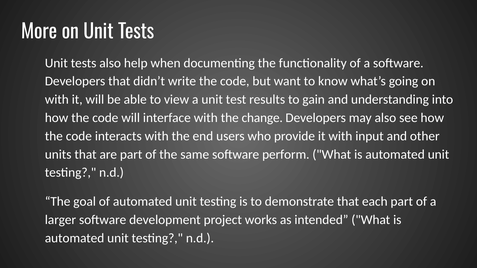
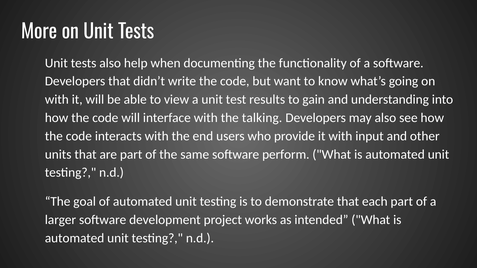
change: change -> talking
